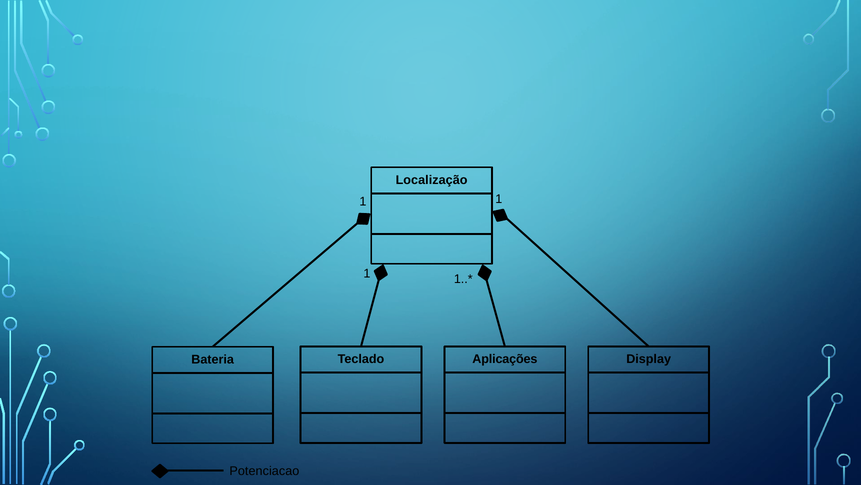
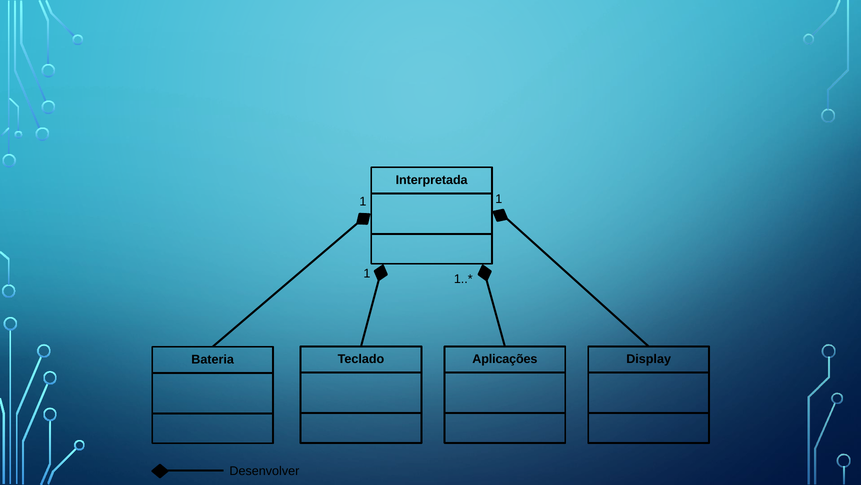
Localização: Localização -> Interpretada
Potenciacao: Potenciacao -> Desenvolver
